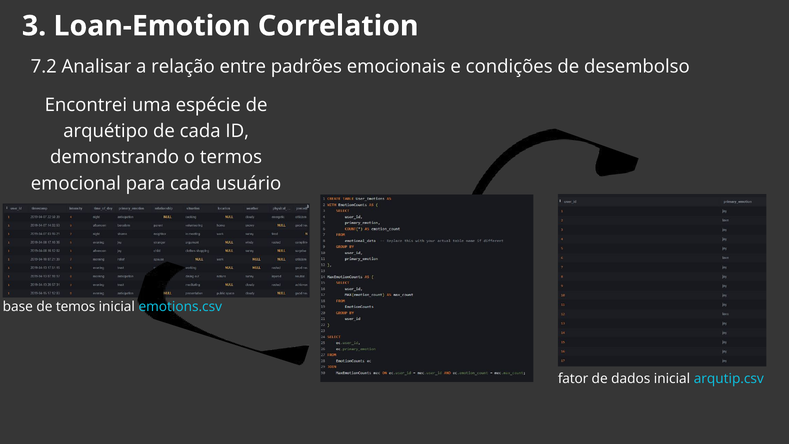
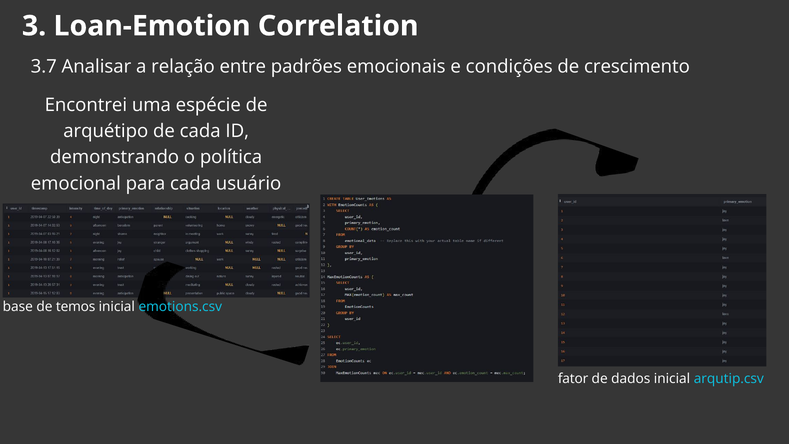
7.2: 7.2 -> 3.7
desembolso: desembolso -> crescimento
termos: termos -> política
